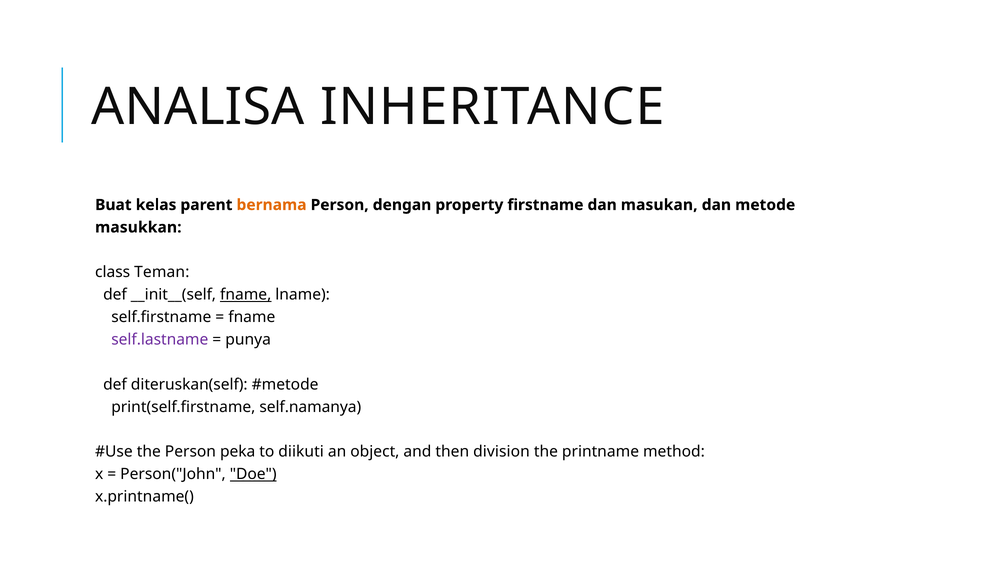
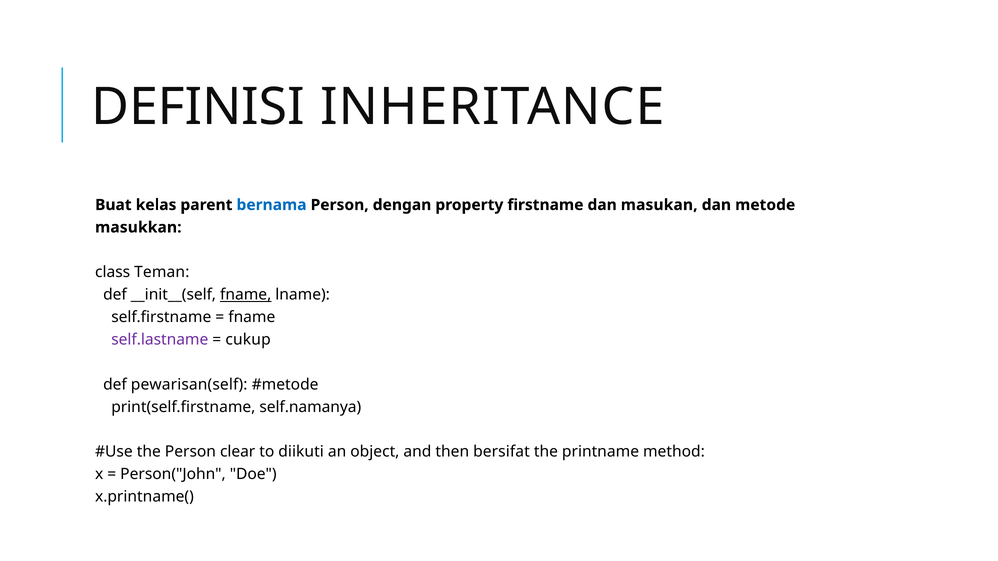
ANALISA: ANALISA -> DEFINISI
bernama colour: orange -> blue
punya: punya -> cukup
diteruskan(self: diteruskan(self -> pewarisan(self
peka: peka -> clear
division: division -> bersifat
Doe underline: present -> none
